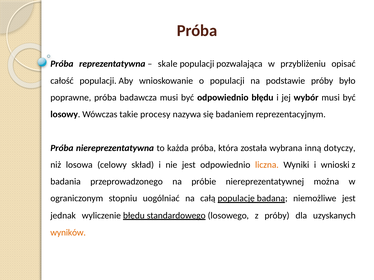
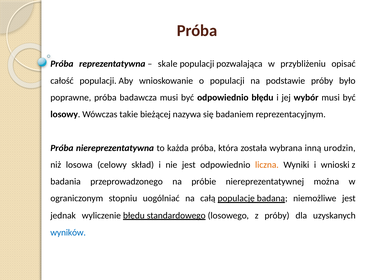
procesy: procesy -> bieżącej
dotyczy: dotyczy -> urodzin
wyników colour: orange -> blue
